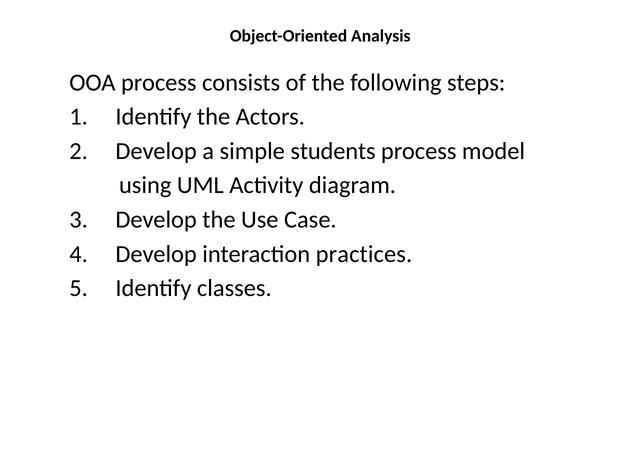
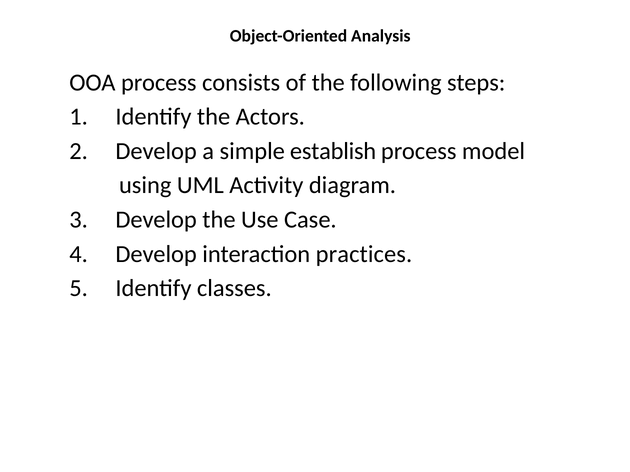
students: students -> establish
